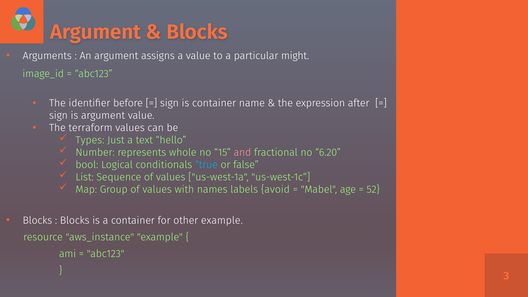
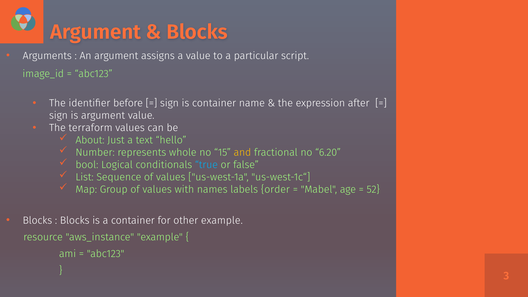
might: might -> script
Types: Types -> About
and colour: pink -> yellow
avoid: avoid -> order
